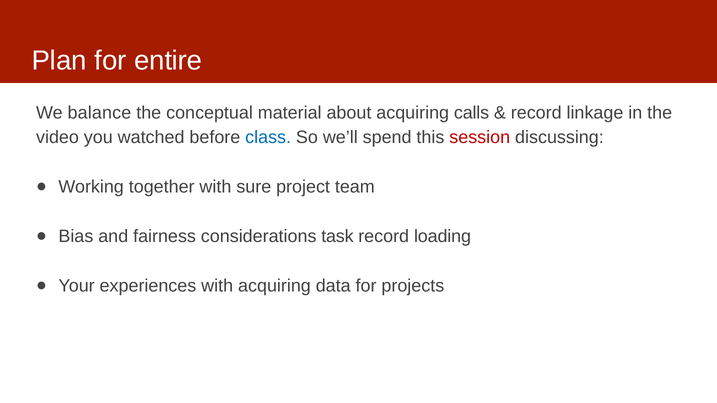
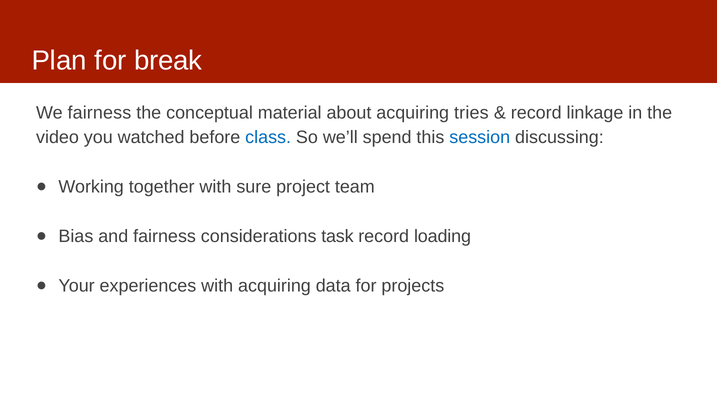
entire: entire -> break
We balance: balance -> fairness
calls: calls -> tries
session colour: red -> blue
